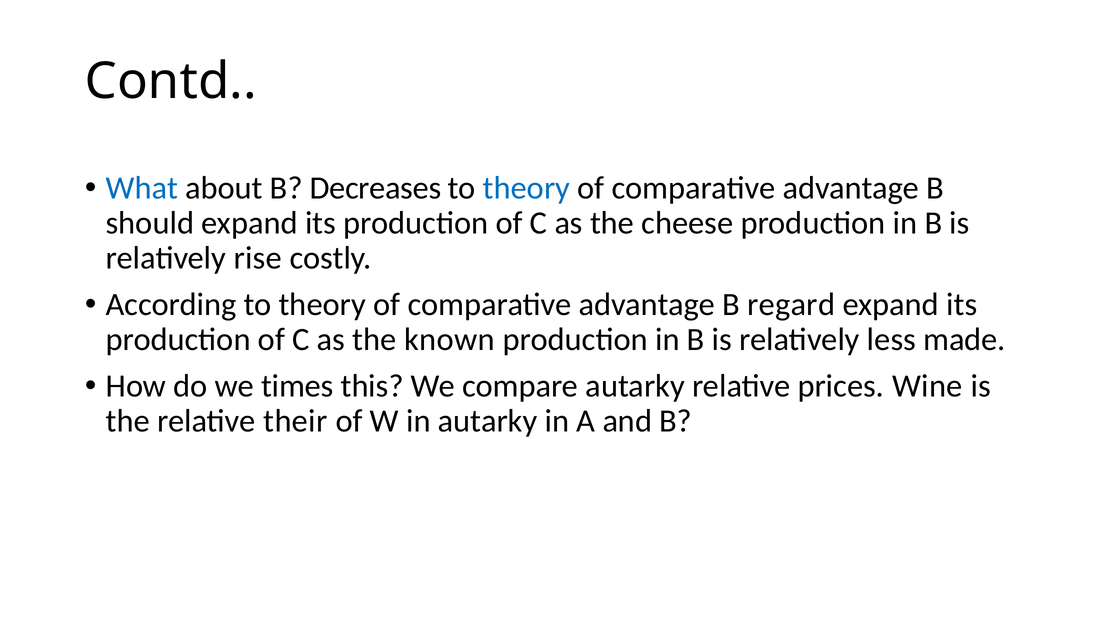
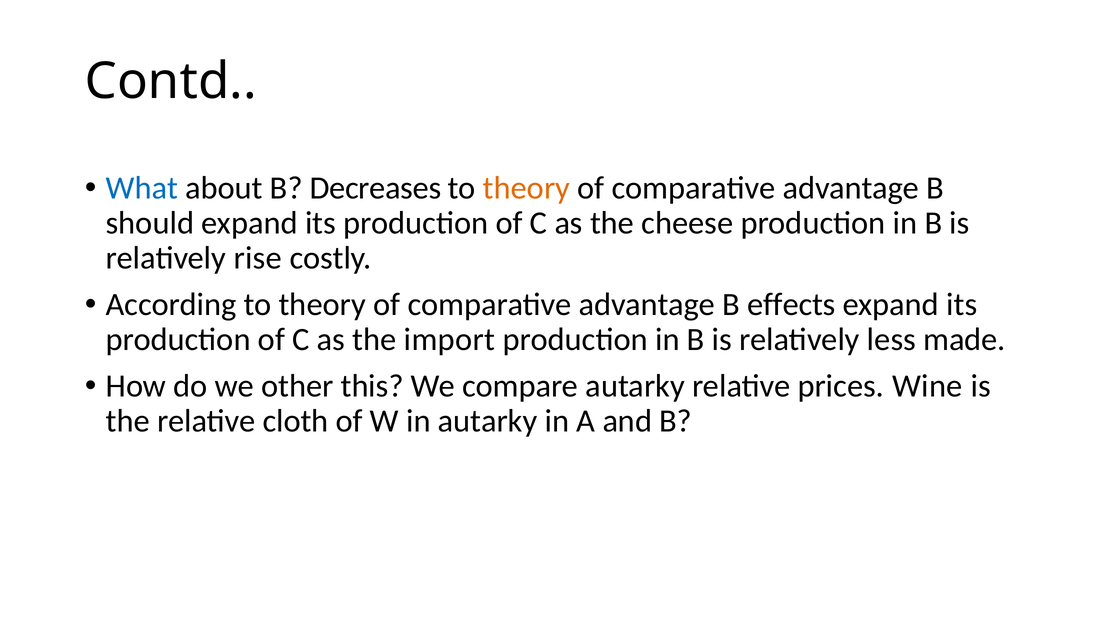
theory at (527, 188) colour: blue -> orange
regard: regard -> effects
known: known -> import
times: times -> other
their: their -> cloth
